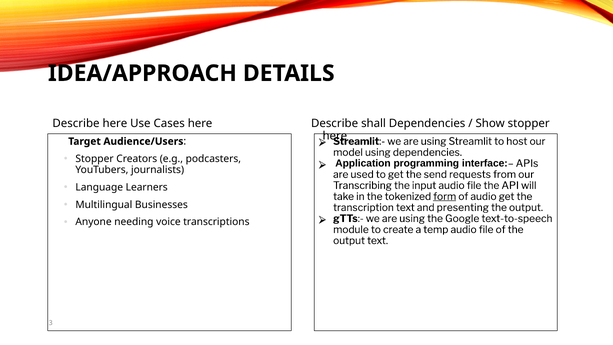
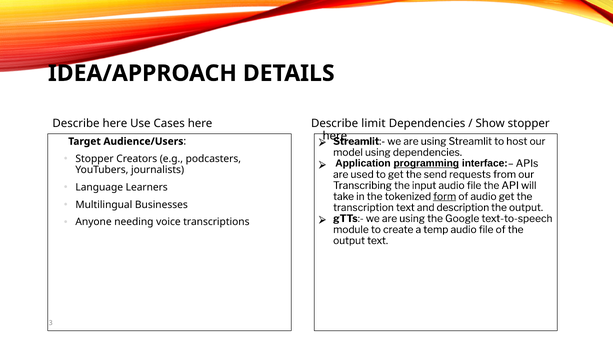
shall: shall -> limit
programming underline: none -> present
presenting: presenting -> description
